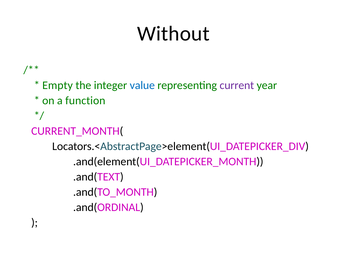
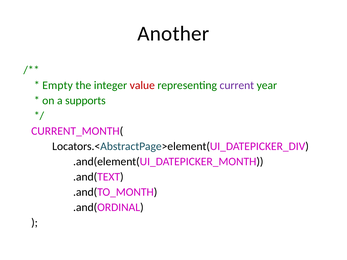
Without: Without -> Another
value colour: blue -> red
function: function -> supports
